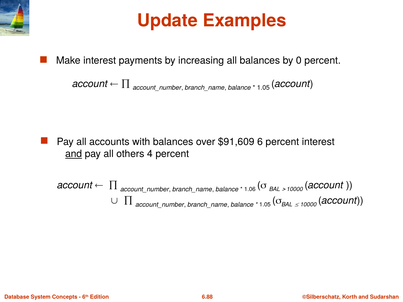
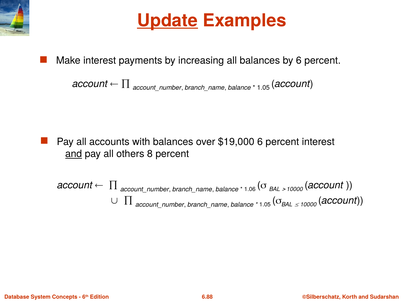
Update underline: none -> present
by 0: 0 -> 6
$91,609: $91,609 -> $19,000
4: 4 -> 8
